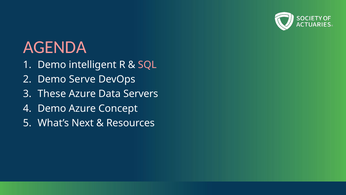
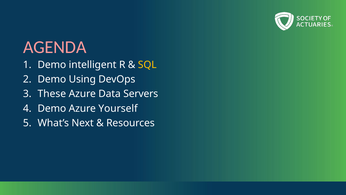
SQL colour: pink -> yellow
Serve: Serve -> Using
Concept: Concept -> Yourself
